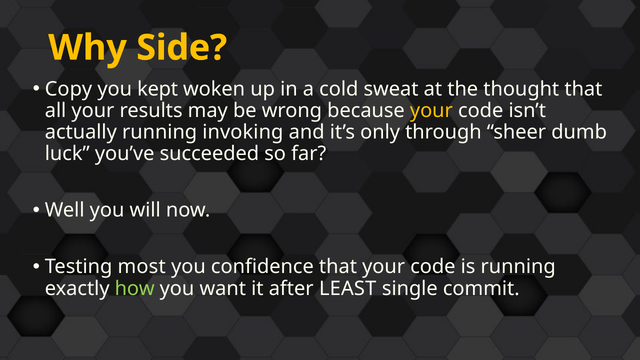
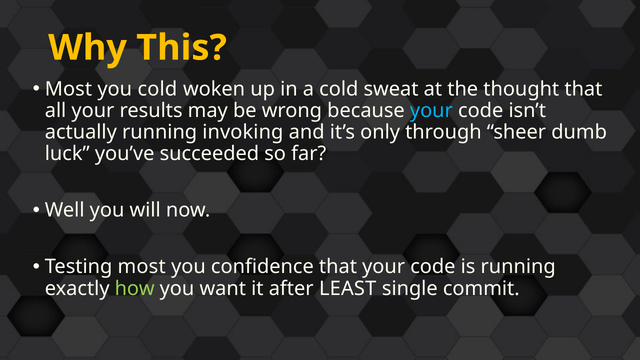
Side: Side -> This
Copy at (68, 89): Copy -> Most
you kept: kept -> cold
your at (431, 111) colour: yellow -> light blue
